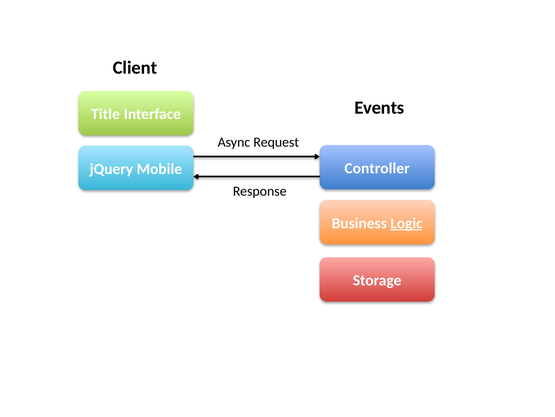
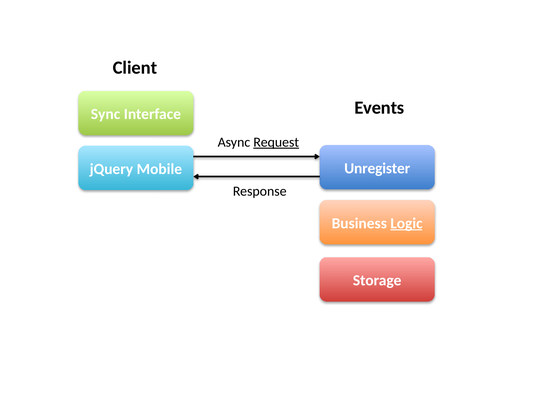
Title: Title -> Sync
Request underline: none -> present
Controller: Controller -> Unregister
